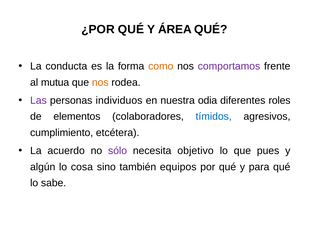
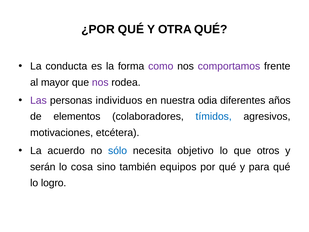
ÁREA: ÁREA -> OTRA
como colour: orange -> purple
mutua: mutua -> mayor
nos at (100, 82) colour: orange -> purple
roles: roles -> años
cumplimiento: cumplimiento -> motivaciones
sólo colour: purple -> blue
pues: pues -> otros
algún: algún -> serán
sabe: sabe -> logro
